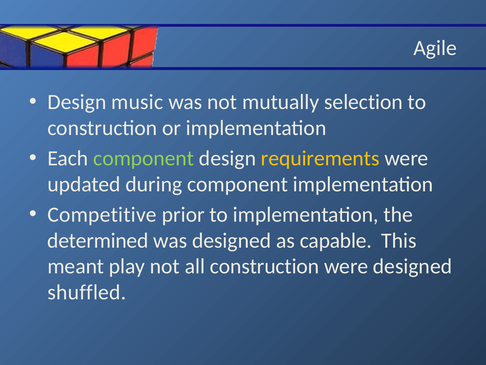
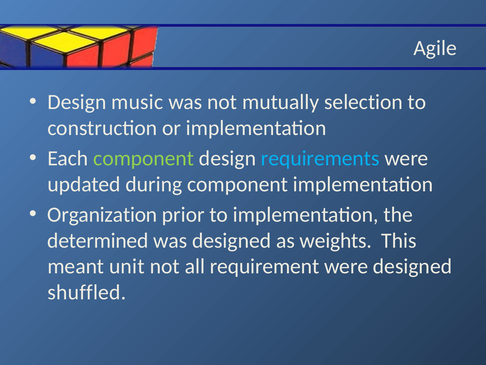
requirements colour: yellow -> light blue
Competitive: Competitive -> Organization
capable: capable -> weights
play: play -> unit
all construction: construction -> requirement
